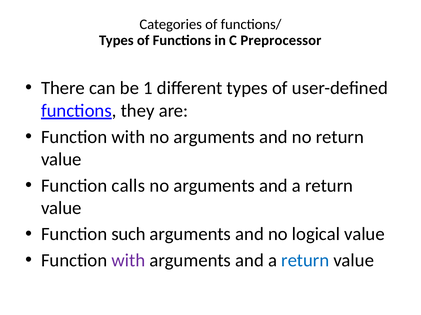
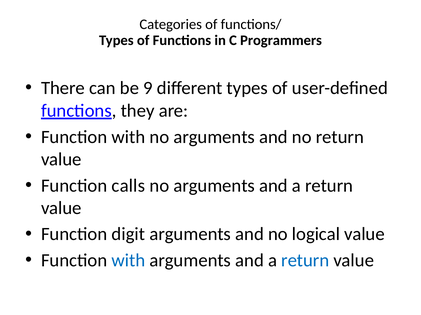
Preprocessor: Preprocessor -> Programmers
1: 1 -> 9
such: such -> digit
with at (128, 261) colour: purple -> blue
